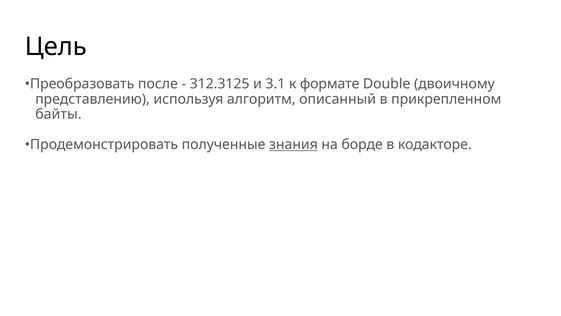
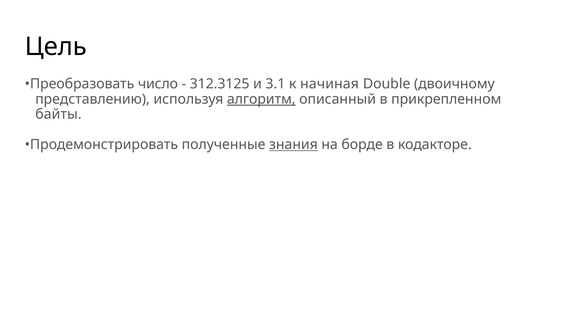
после: после -> число
формате: формате -> начиная
алгоритм underline: none -> present
